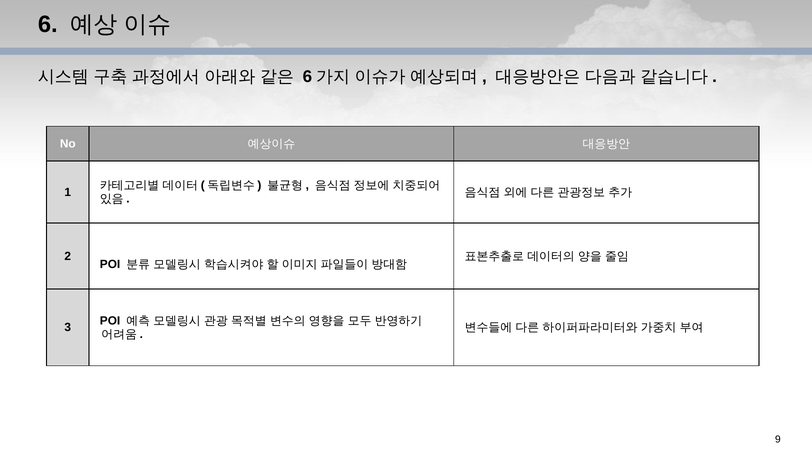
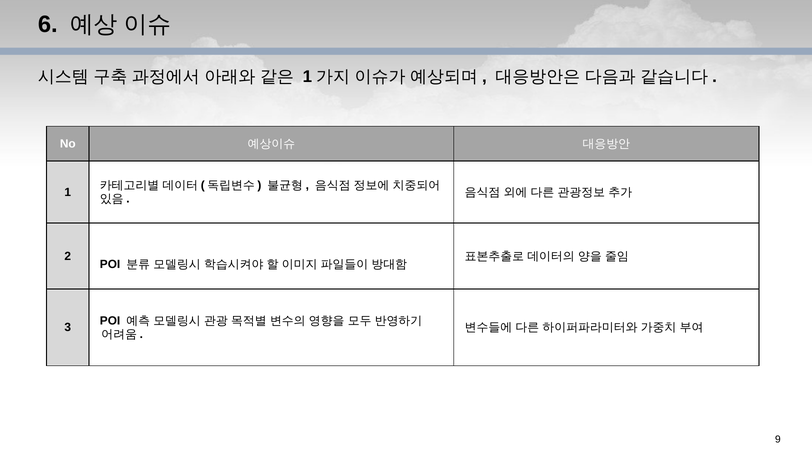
6 at (307, 77): 6 -> 1
